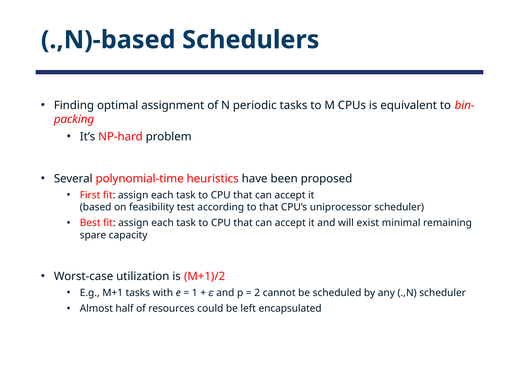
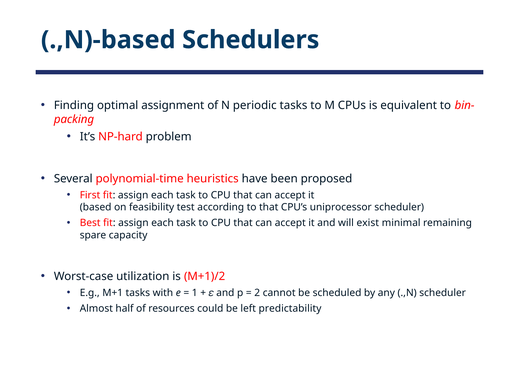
encapsulated: encapsulated -> predictability
